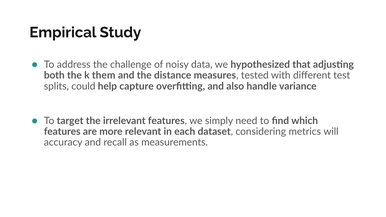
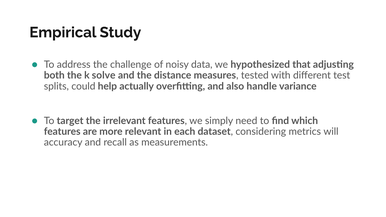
them: them -> solve
capture: capture -> actually
